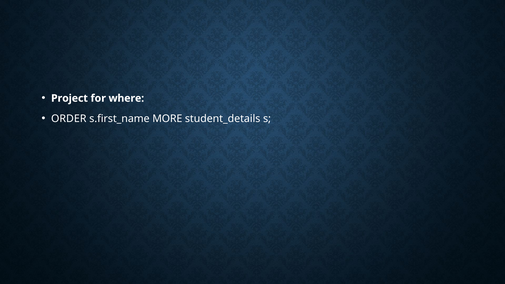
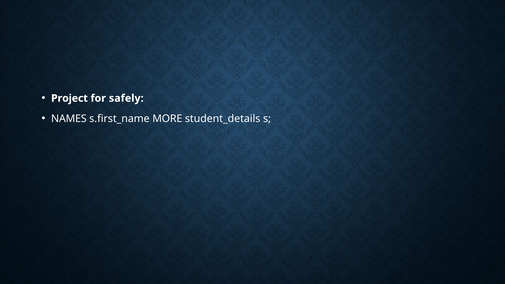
where: where -> safely
ORDER: ORDER -> NAMES
